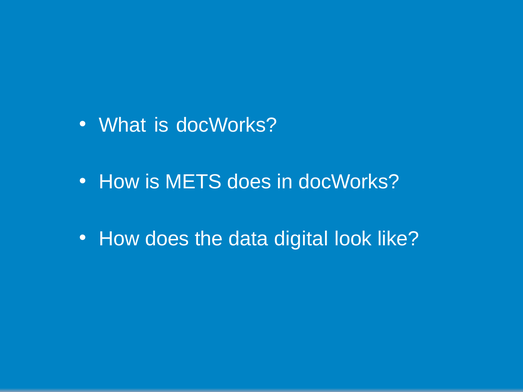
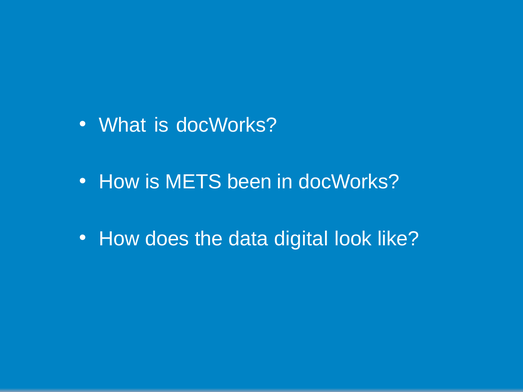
METS does: does -> been
